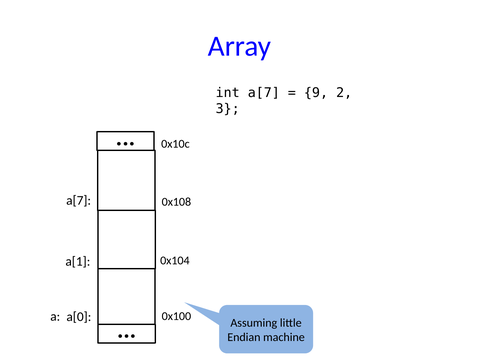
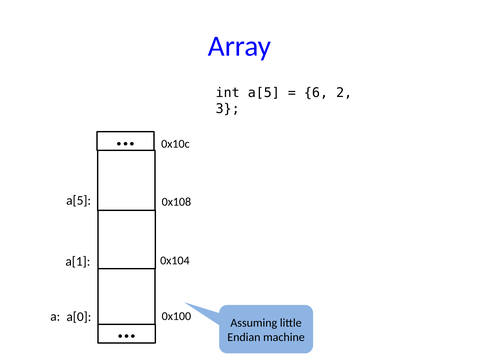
int a[7: a[7 -> a[5
9: 9 -> 6
a[7 at (79, 201): a[7 -> a[5
